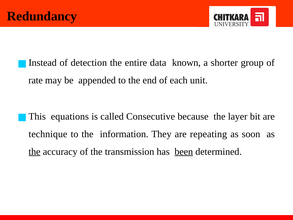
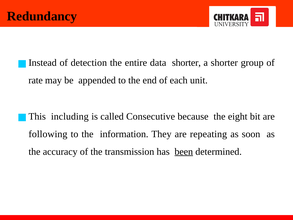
data known: known -> shorter
equations: equations -> including
layer: layer -> eight
technique: technique -> following
the at (34, 151) underline: present -> none
